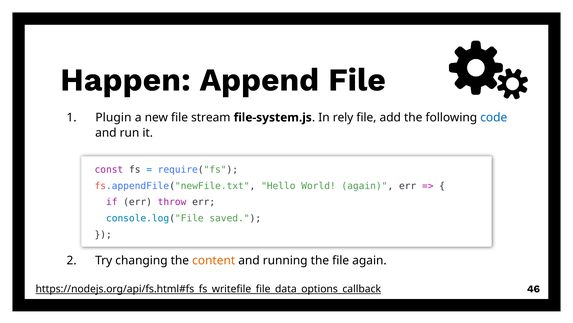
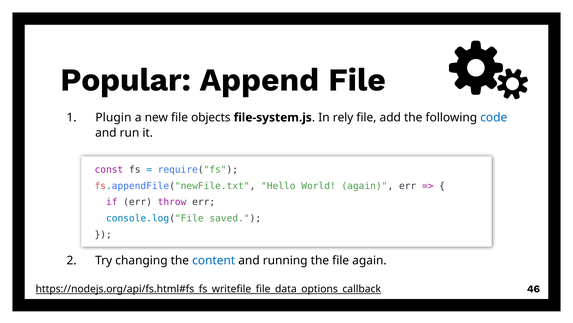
Happen: Happen -> Popular
stream: stream -> objects
content colour: orange -> blue
